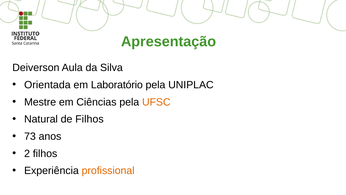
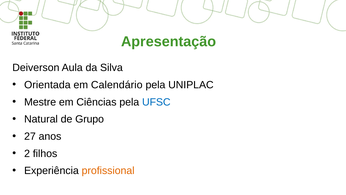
Laboratório: Laboratório -> Calendário
UFSC colour: orange -> blue
de Filhos: Filhos -> Grupo
73: 73 -> 27
